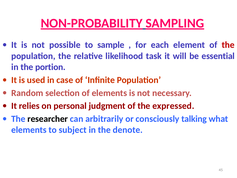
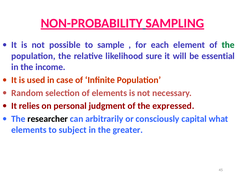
the at (228, 45) colour: red -> green
task: task -> sure
portion: portion -> income
talking: talking -> capital
denote: denote -> greater
